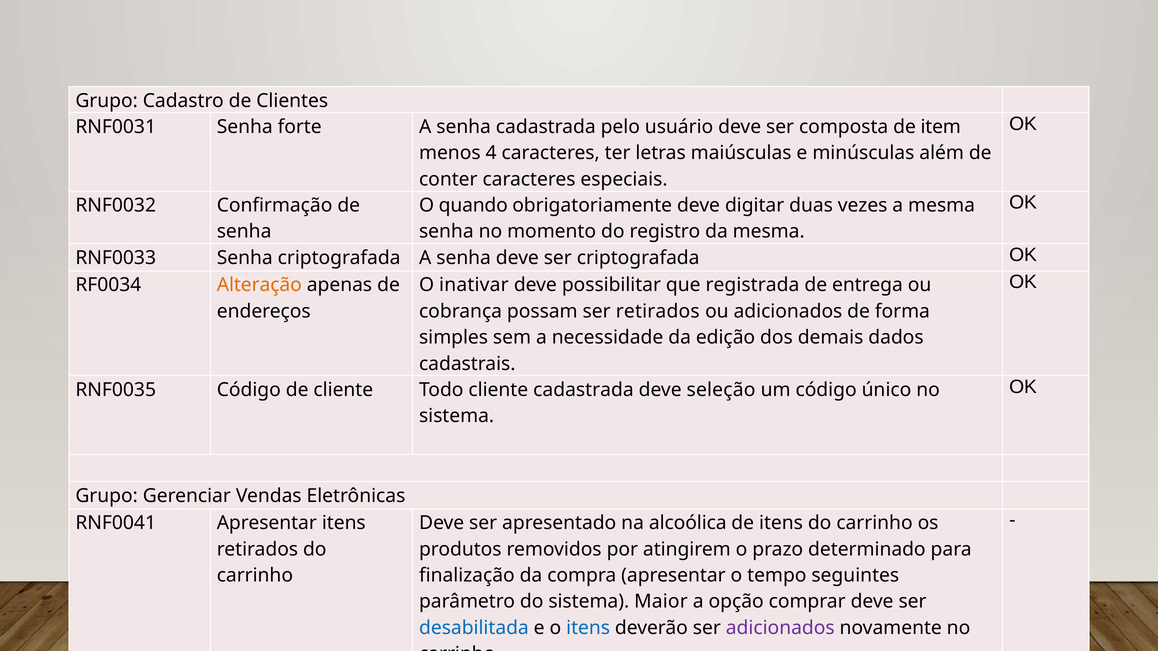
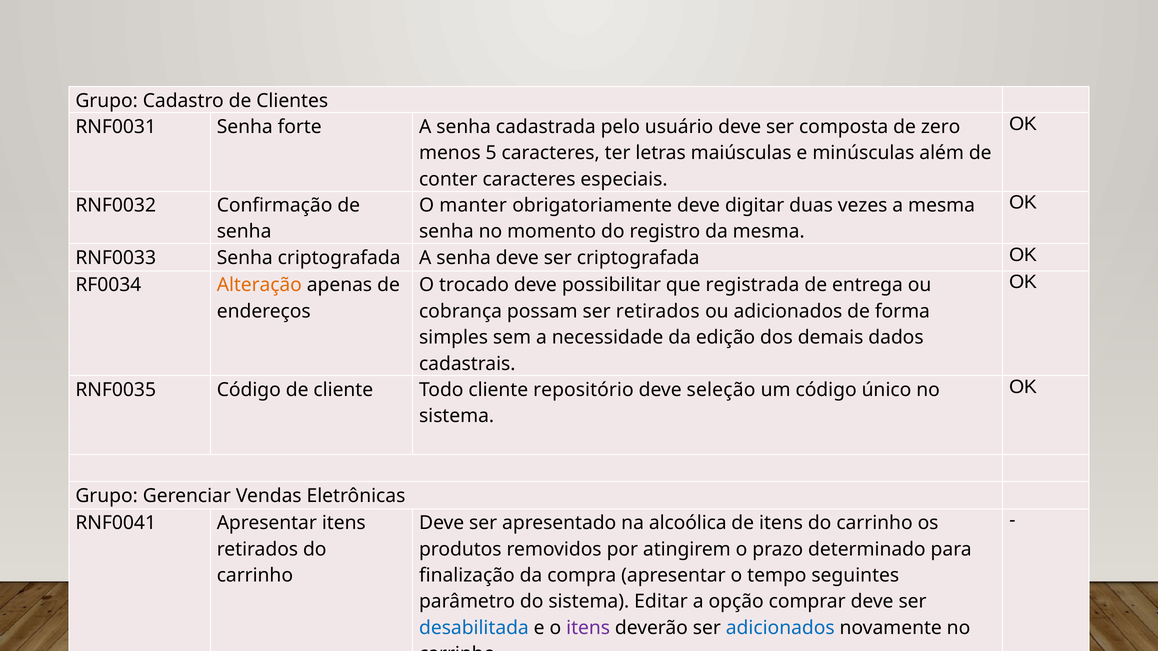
item: item -> zero
4: 4 -> 5
quando: quando -> manter
inativar: inativar -> trocado
cliente cadastrada: cadastrada -> repositório
Maior: Maior -> Editar
itens at (588, 628) colour: blue -> purple
adicionados at (780, 628) colour: purple -> blue
